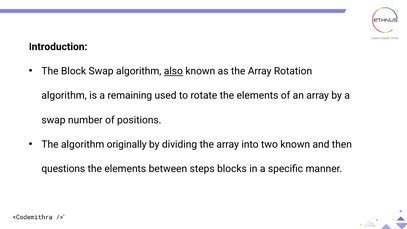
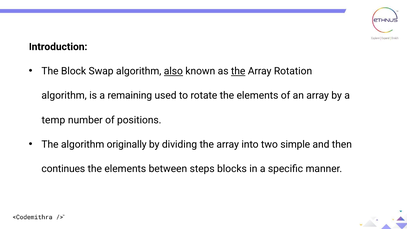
the at (238, 71) underline: none -> present
swap at (53, 120): swap -> temp
two known: known -> simple
questions: questions -> continues
